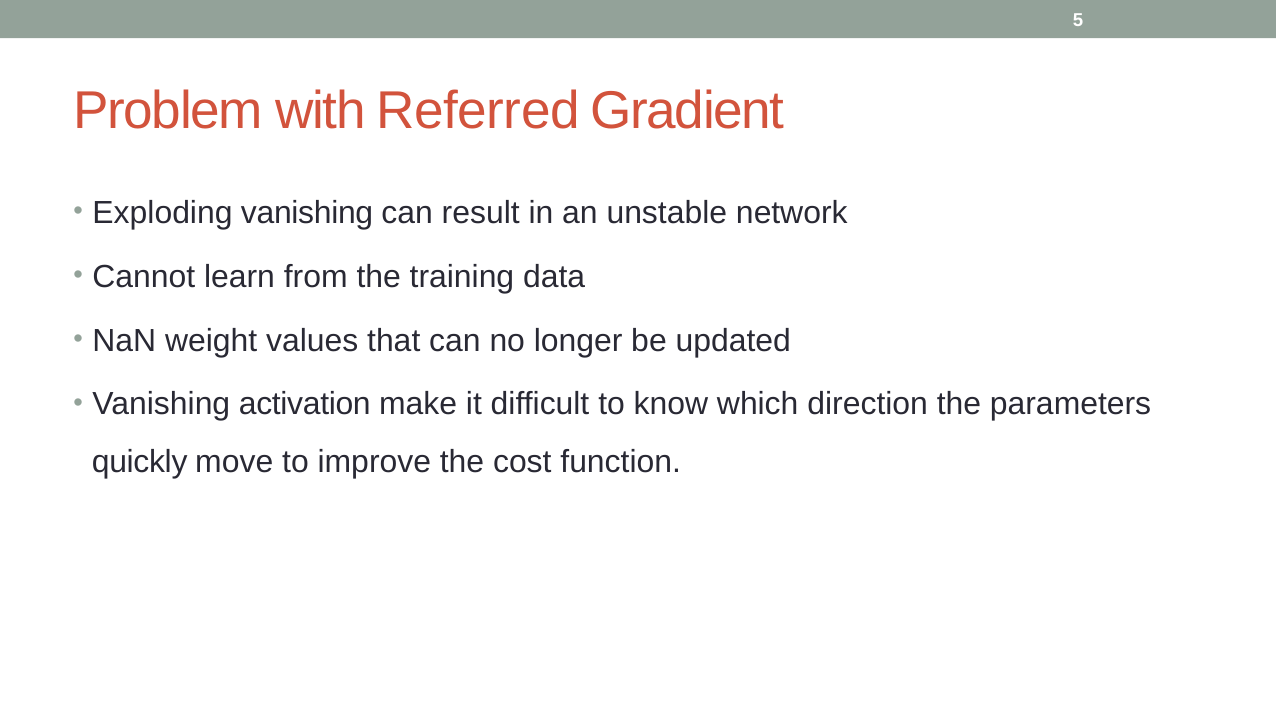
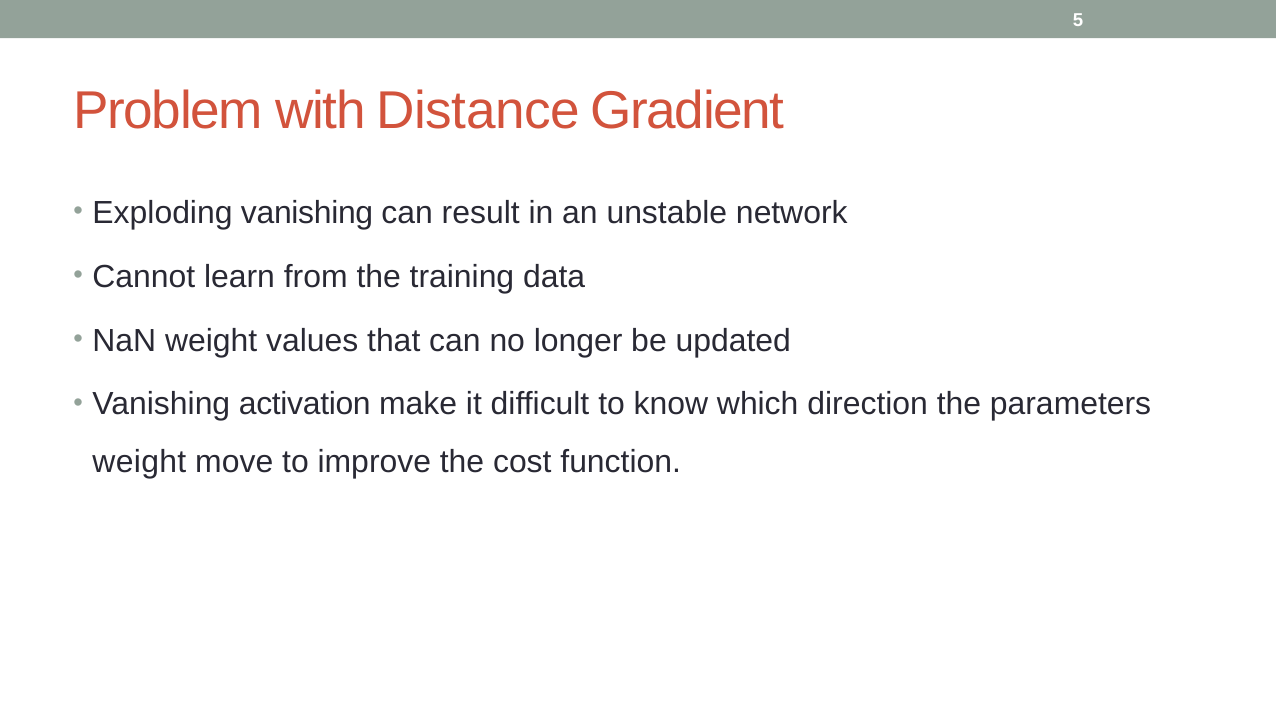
Referred: Referred -> Distance
quickly at (140, 462): quickly -> weight
